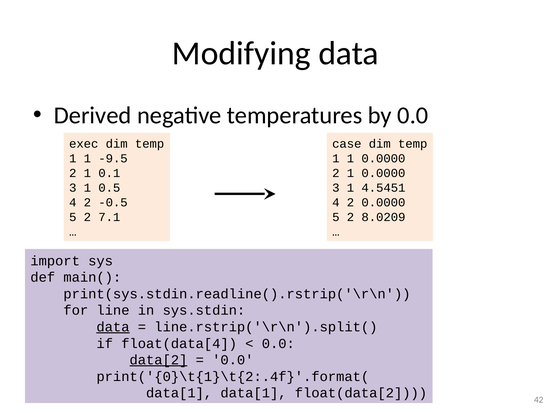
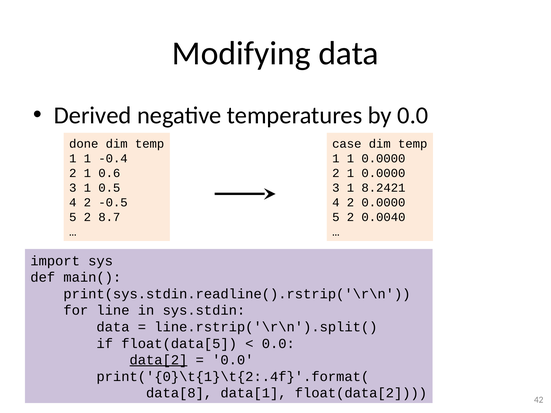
exec: exec -> done
-9.5: -9.5 -> -0.4
0.1: 0.1 -> 0.6
4.5451: 4.5451 -> 8.2421
7.1: 7.1 -> 8.7
8.0209: 8.0209 -> 0.0040
data at (113, 327) underline: present -> none
float(data[4: float(data[4 -> float(data[5
data[1 at (179, 393): data[1 -> data[8
